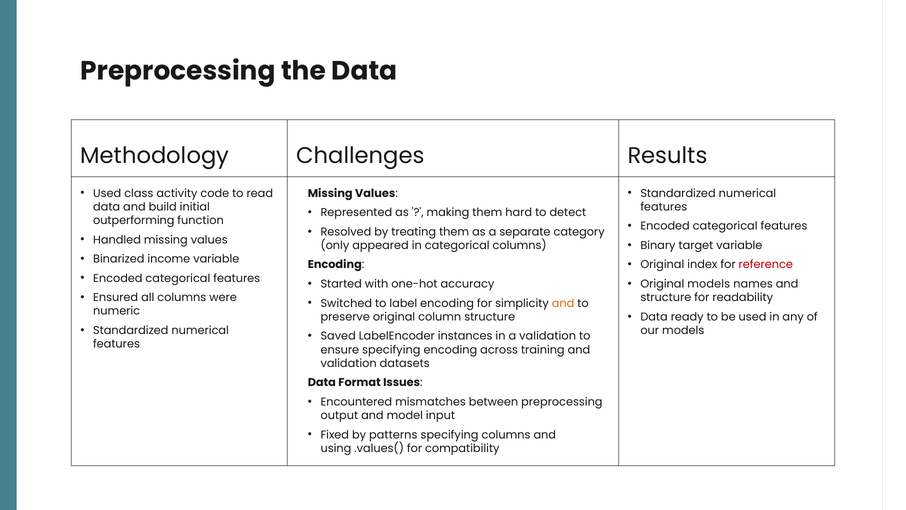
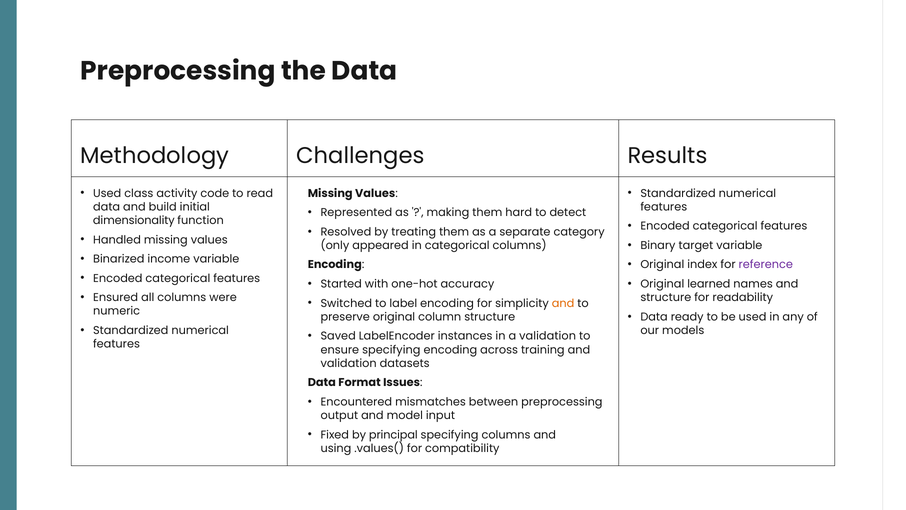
outperforming: outperforming -> dimensionality
reference colour: red -> purple
Original models: models -> learned
patterns: patterns -> principal
